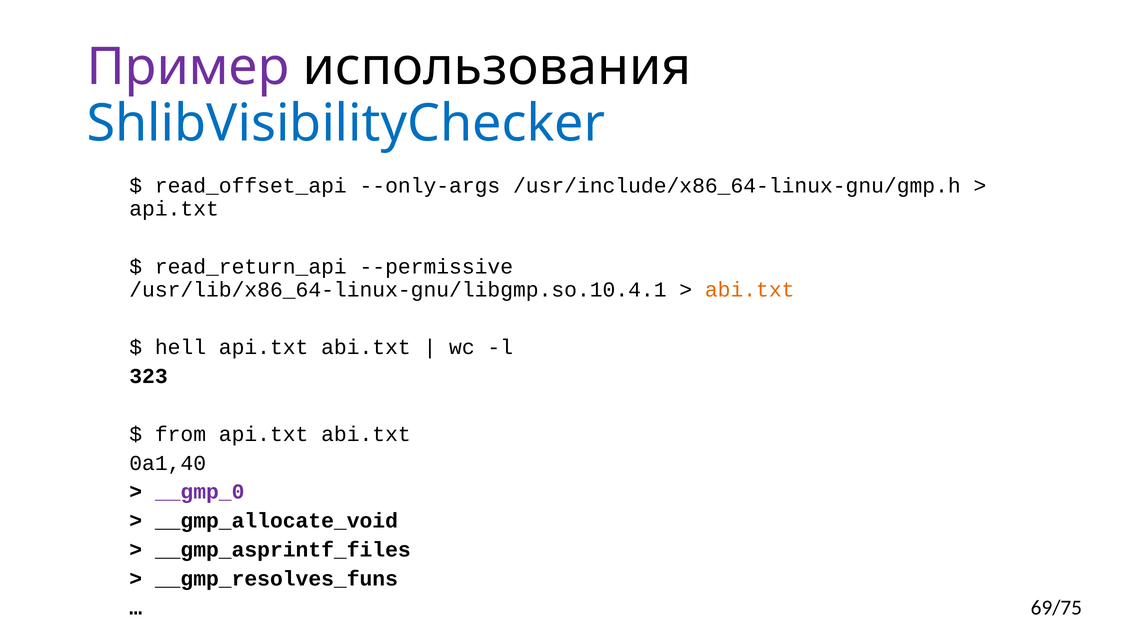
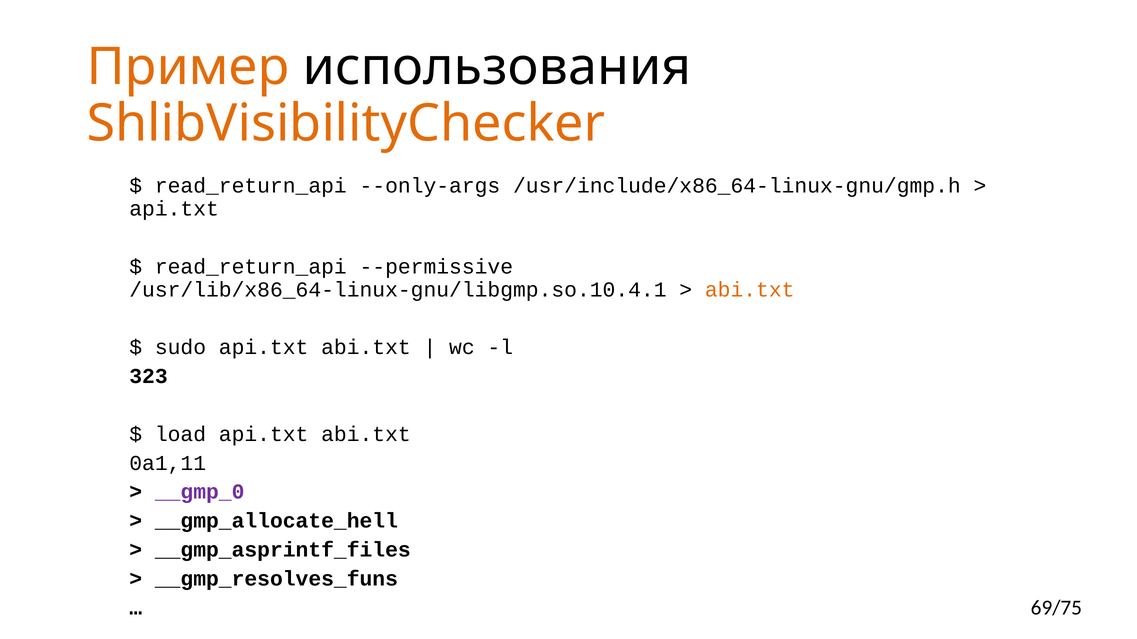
Пример colour: purple -> orange
ShlibVisibilityChecker colour: blue -> orange
read_offset_api at (251, 186): read_offset_api -> read_return_api
hell: hell -> sudo
from: from -> load
0a1,40: 0a1,40 -> 0a1,11
__gmp_allocate_void: __gmp_allocate_void -> __gmp_allocate_hell
